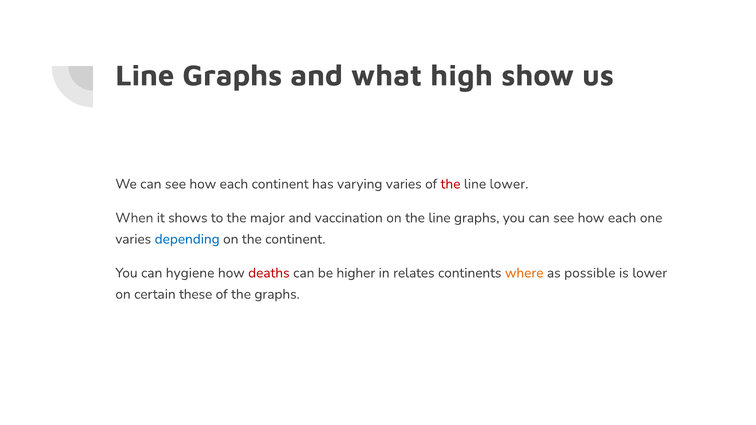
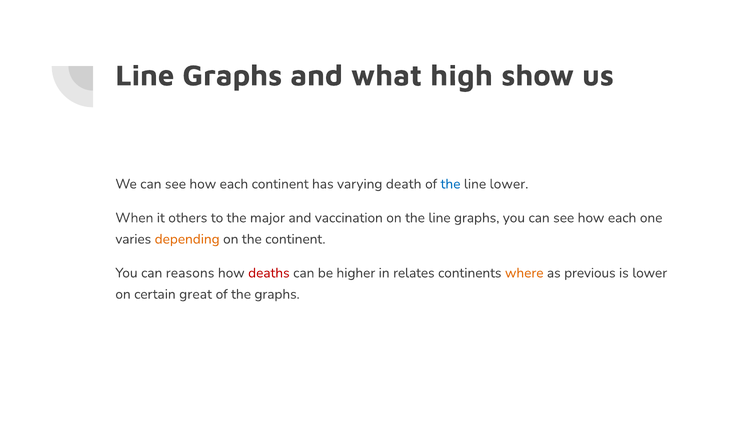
varying varies: varies -> death
the at (451, 184) colour: red -> blue
shows: shows -> others
depending colour: blue -> orange
hygiene: hygiene -> reasons
possible: possible -> previous
these: these -> great
